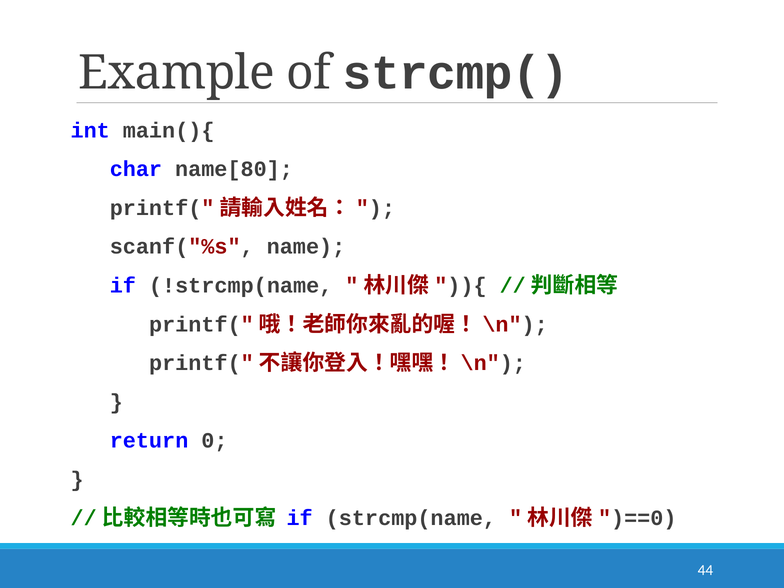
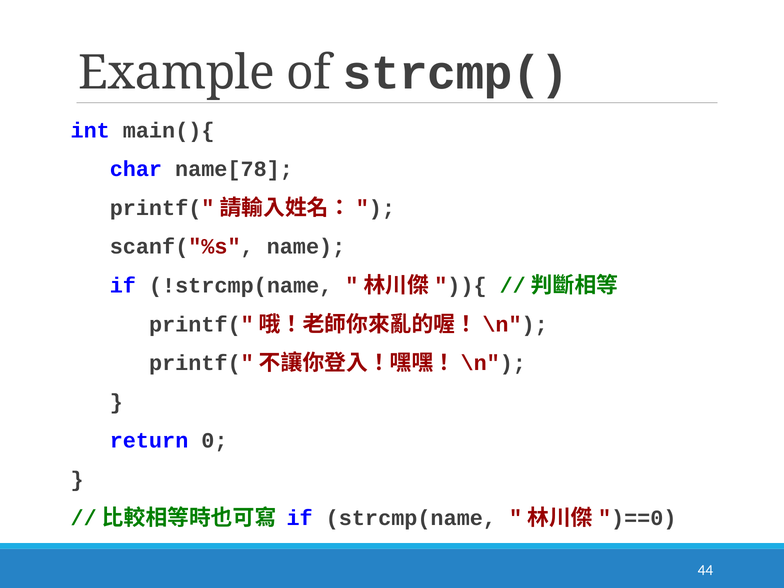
name[80: name[80 -> name[78
